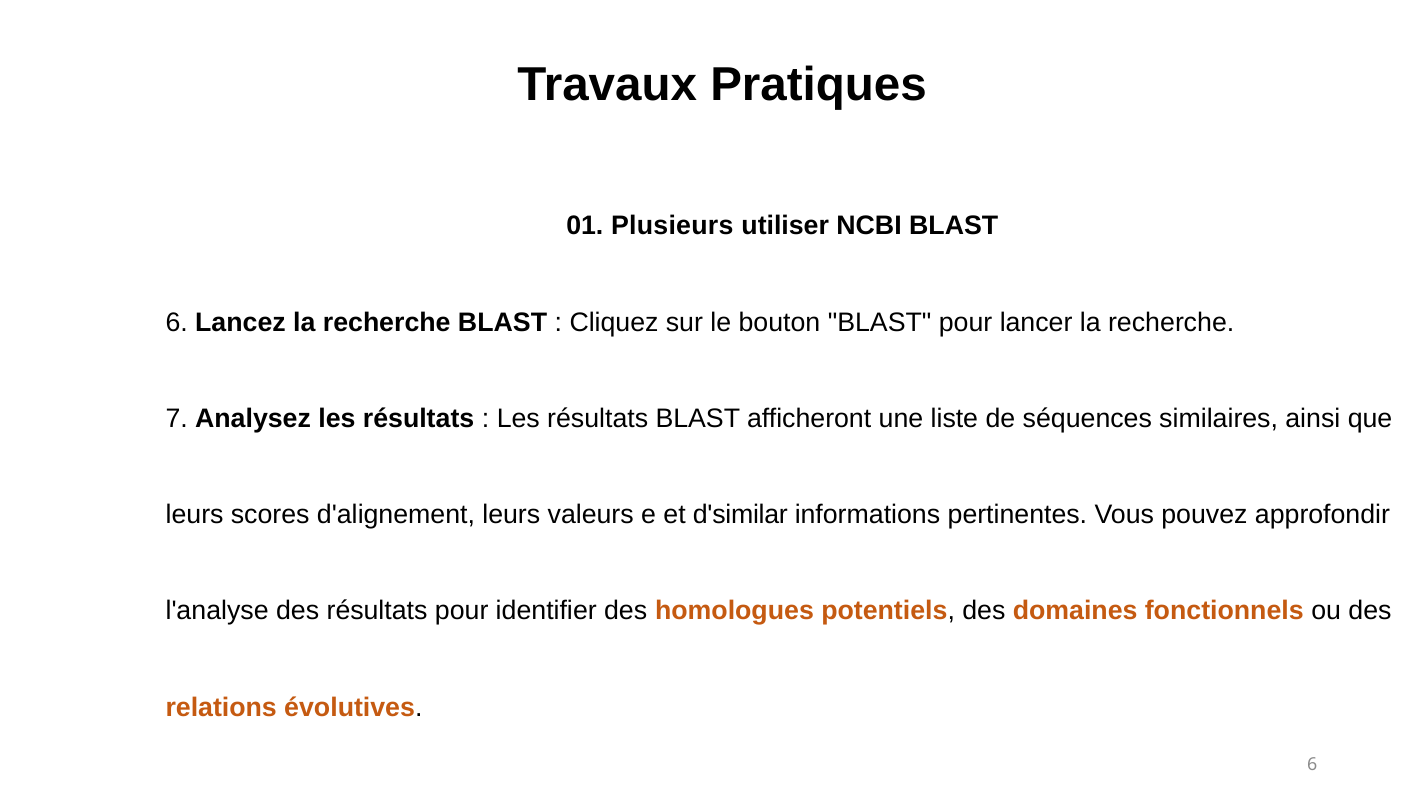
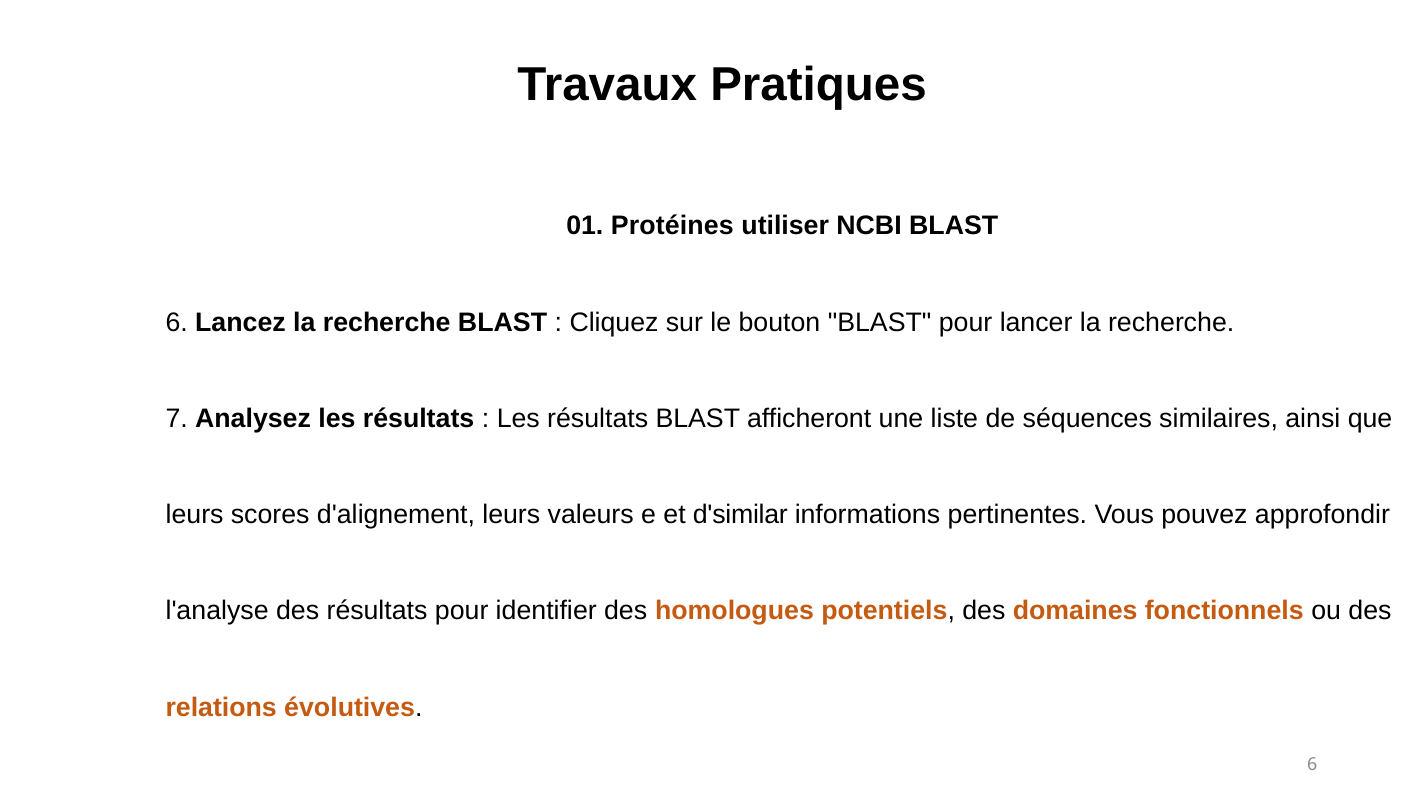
Plusieurs: Plusieurs -> Protéines
